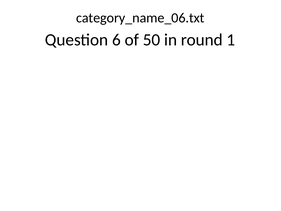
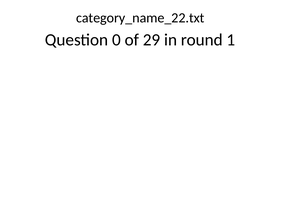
category_name_06.txt: category_name_06.txt -> category_name_22.txt
6: 6 -> 0
50: 50 -> 29
